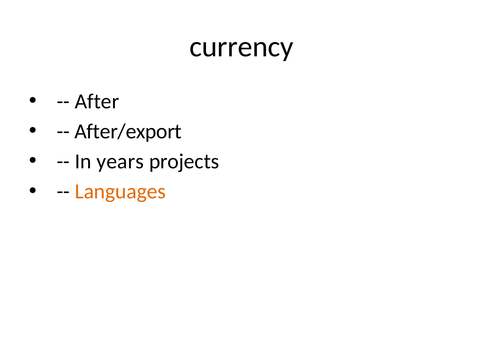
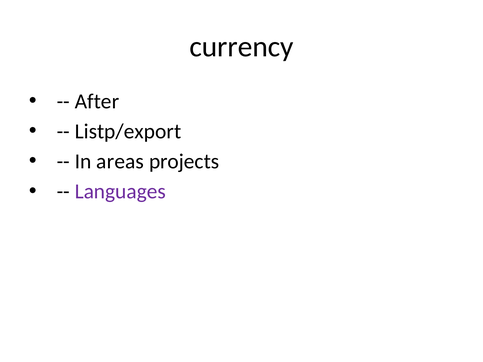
After/export: After/export -> Listp/export
years: years -> areas
Languages colour: orange -> purple
